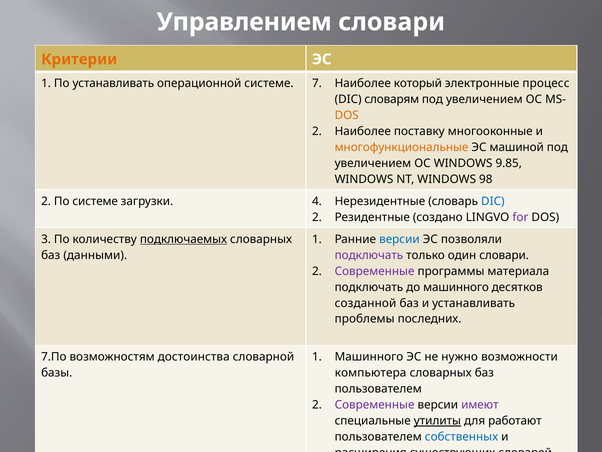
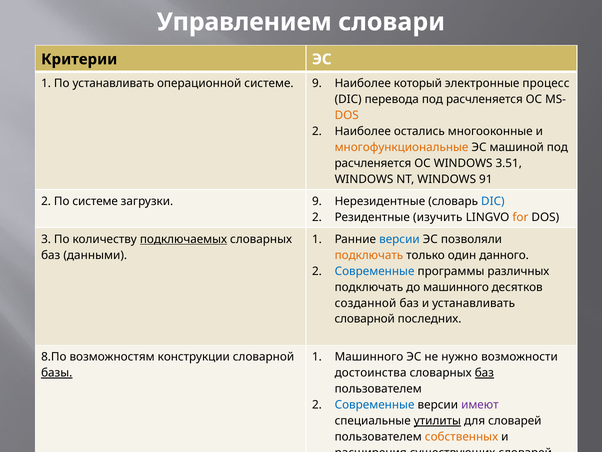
Критерии colour: orange -> black
системе 7: 7 -> 9
DIC словарям: словарям -> перевода
увеличением at (484, 99): увеличением -> расчленяется
поставку: поставку -> остались
увеличением at (373, 163): увеличением -> расчленяется
9.85: 9.85 -> 3.51
98: 98 -> 91
загрузки 4: 4 -> 9
создано: создано -> изучить
for colour: purple -> orange
подключать at (369, 255) colour: purple -> orange
один словари: словари -> данного
Современные at (375, 271) colour: purple -> blue
материала: материала -> различных
проблемы at (365, 319): проблемы -> словарной
7.По: 7.По -> 8.По
достоинства: достоинства -> конструкции
базы underline: none -> present
компьютера: компьютера -> достоинства
баз at (484, 373) underline: none -> present
Современные at (375, 405) colour: purple -> blue
для работают: работают -> словарей
собственных colour: blue -> orange
